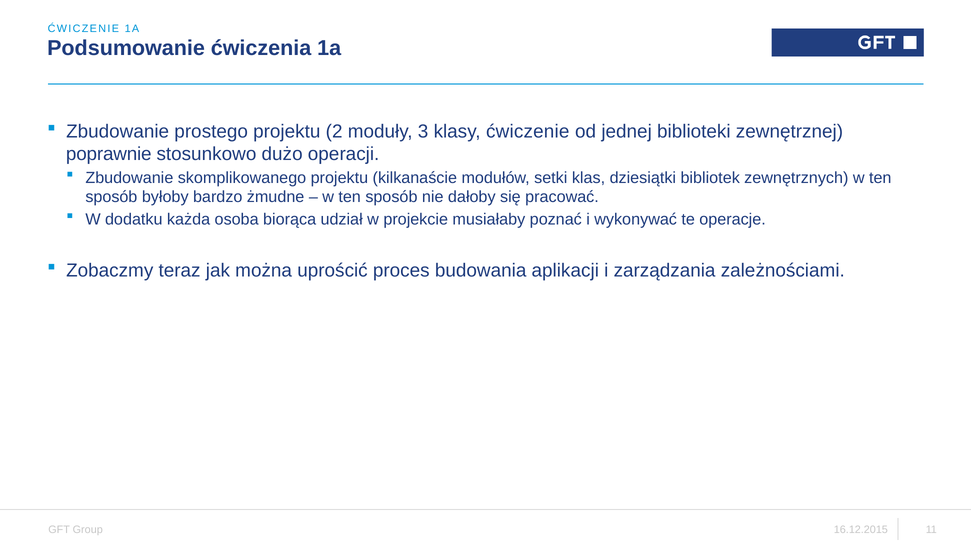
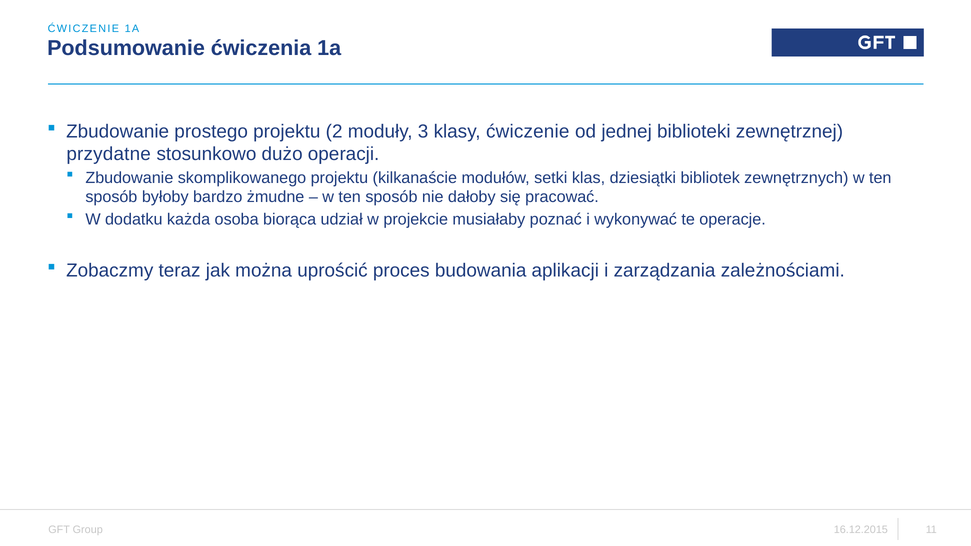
poprawnie: poprawnie -> przydatne
